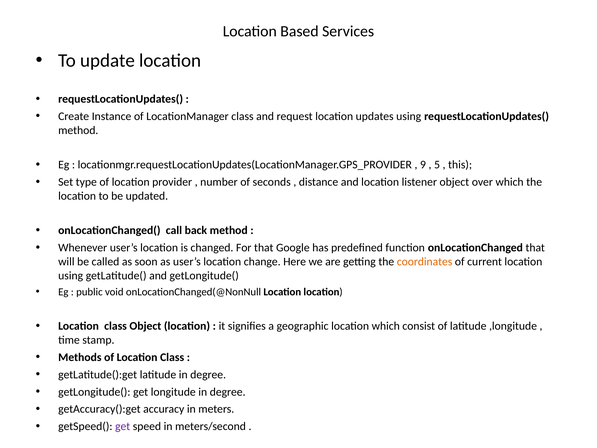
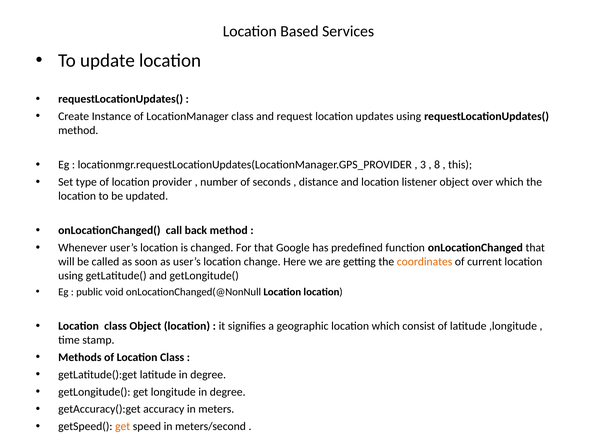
9: 9 -> 3
5: 5 -> 8
get at (123, 426) colour: purple -> orange
